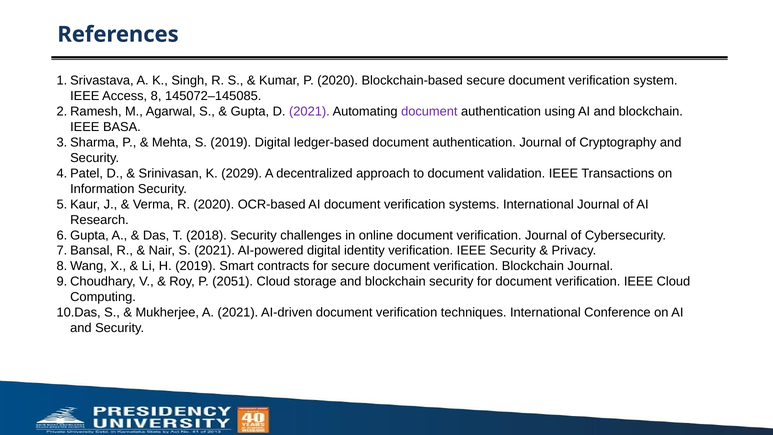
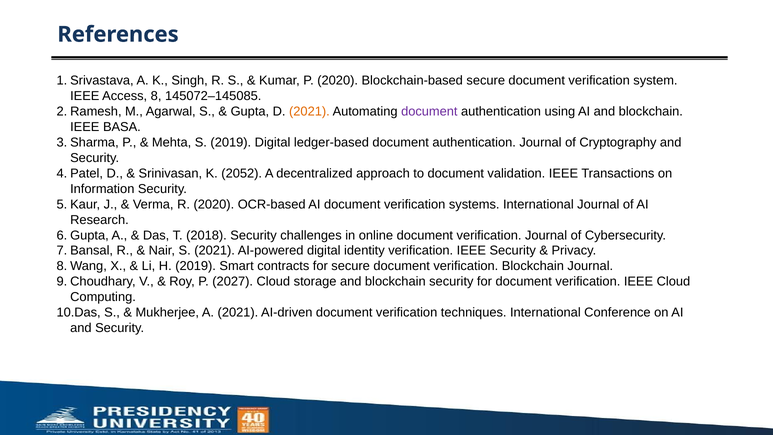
2021 at (309, 112) colour: purple -> orange
2029: 2029 -> 2052
2051: 2051 -> 2027
